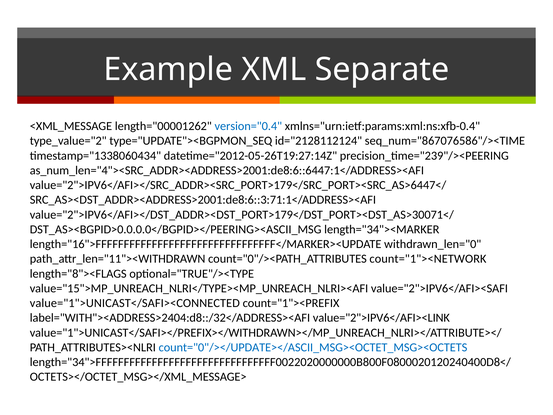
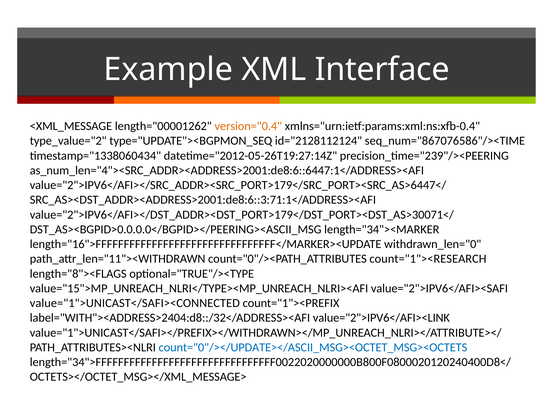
Separate: Separate -> Interface
version="0.4 colour: blue -> orange
count="1"><NETWORK: count="1"><NETWORK -> count="1"><RESEARCH
